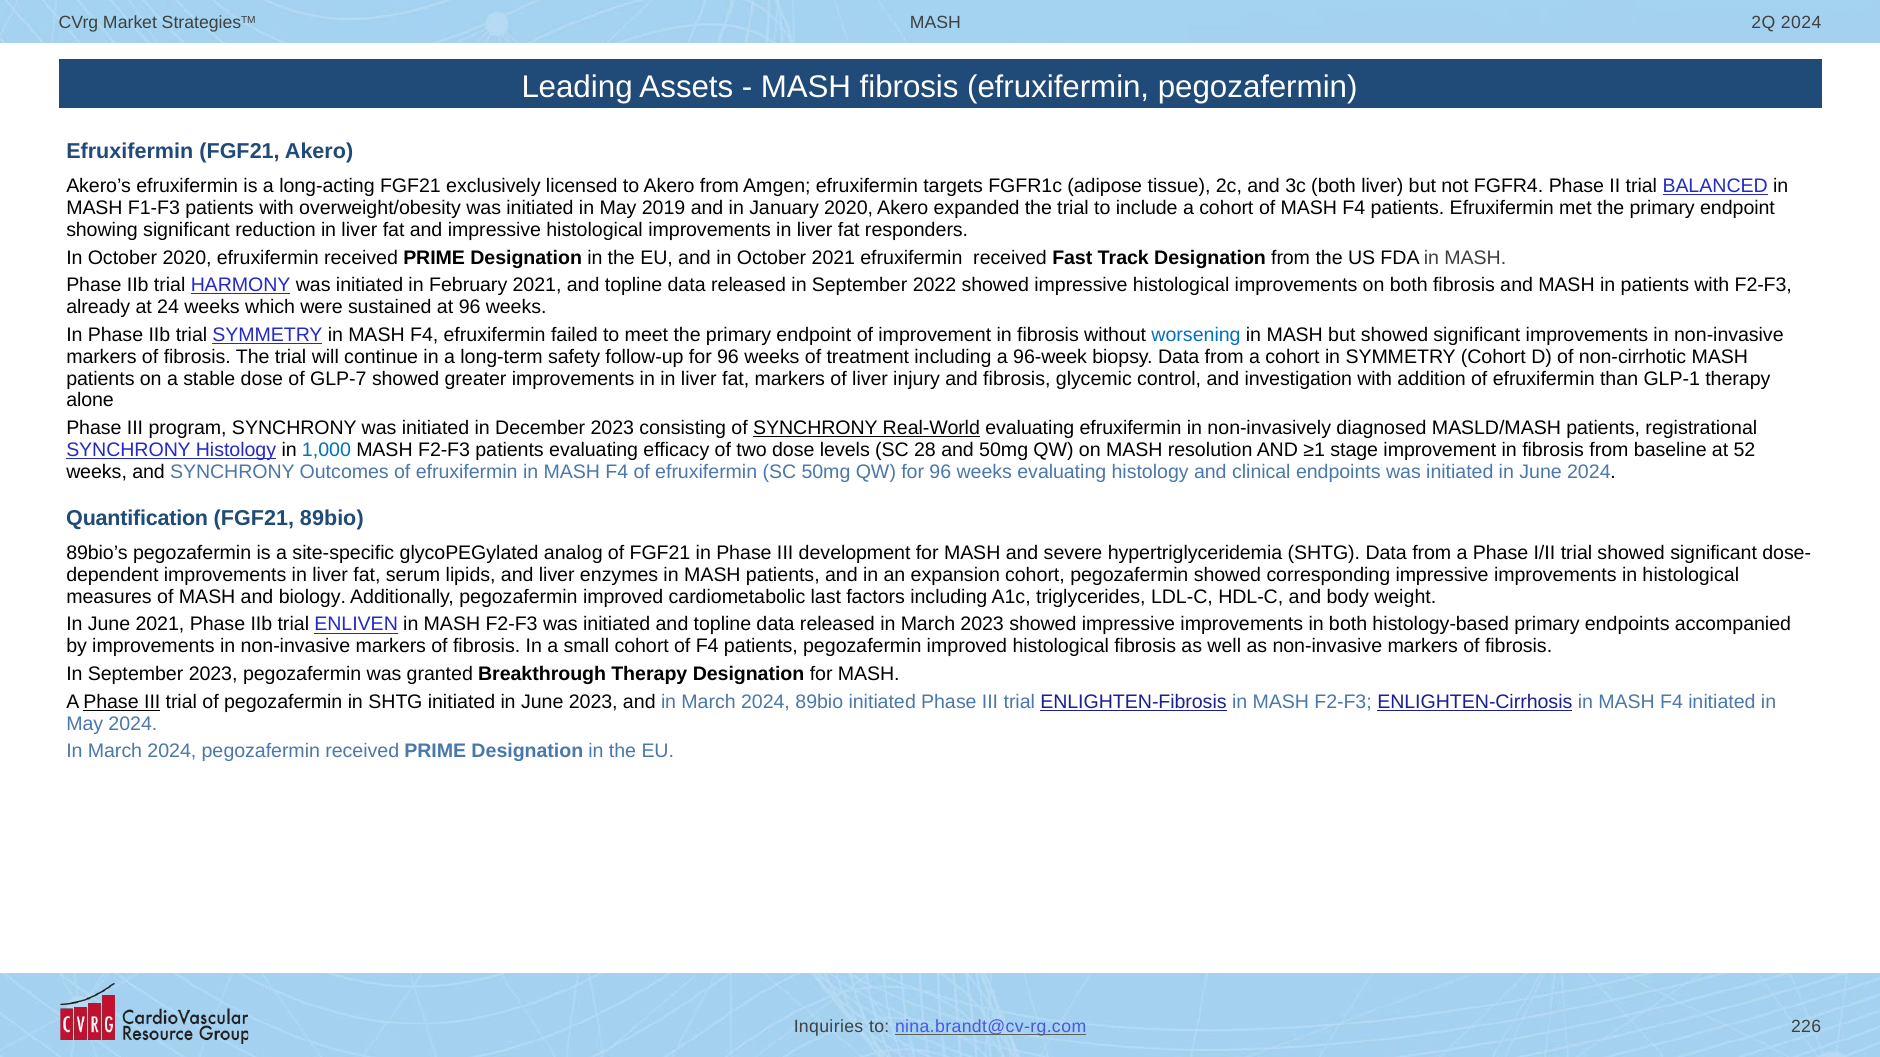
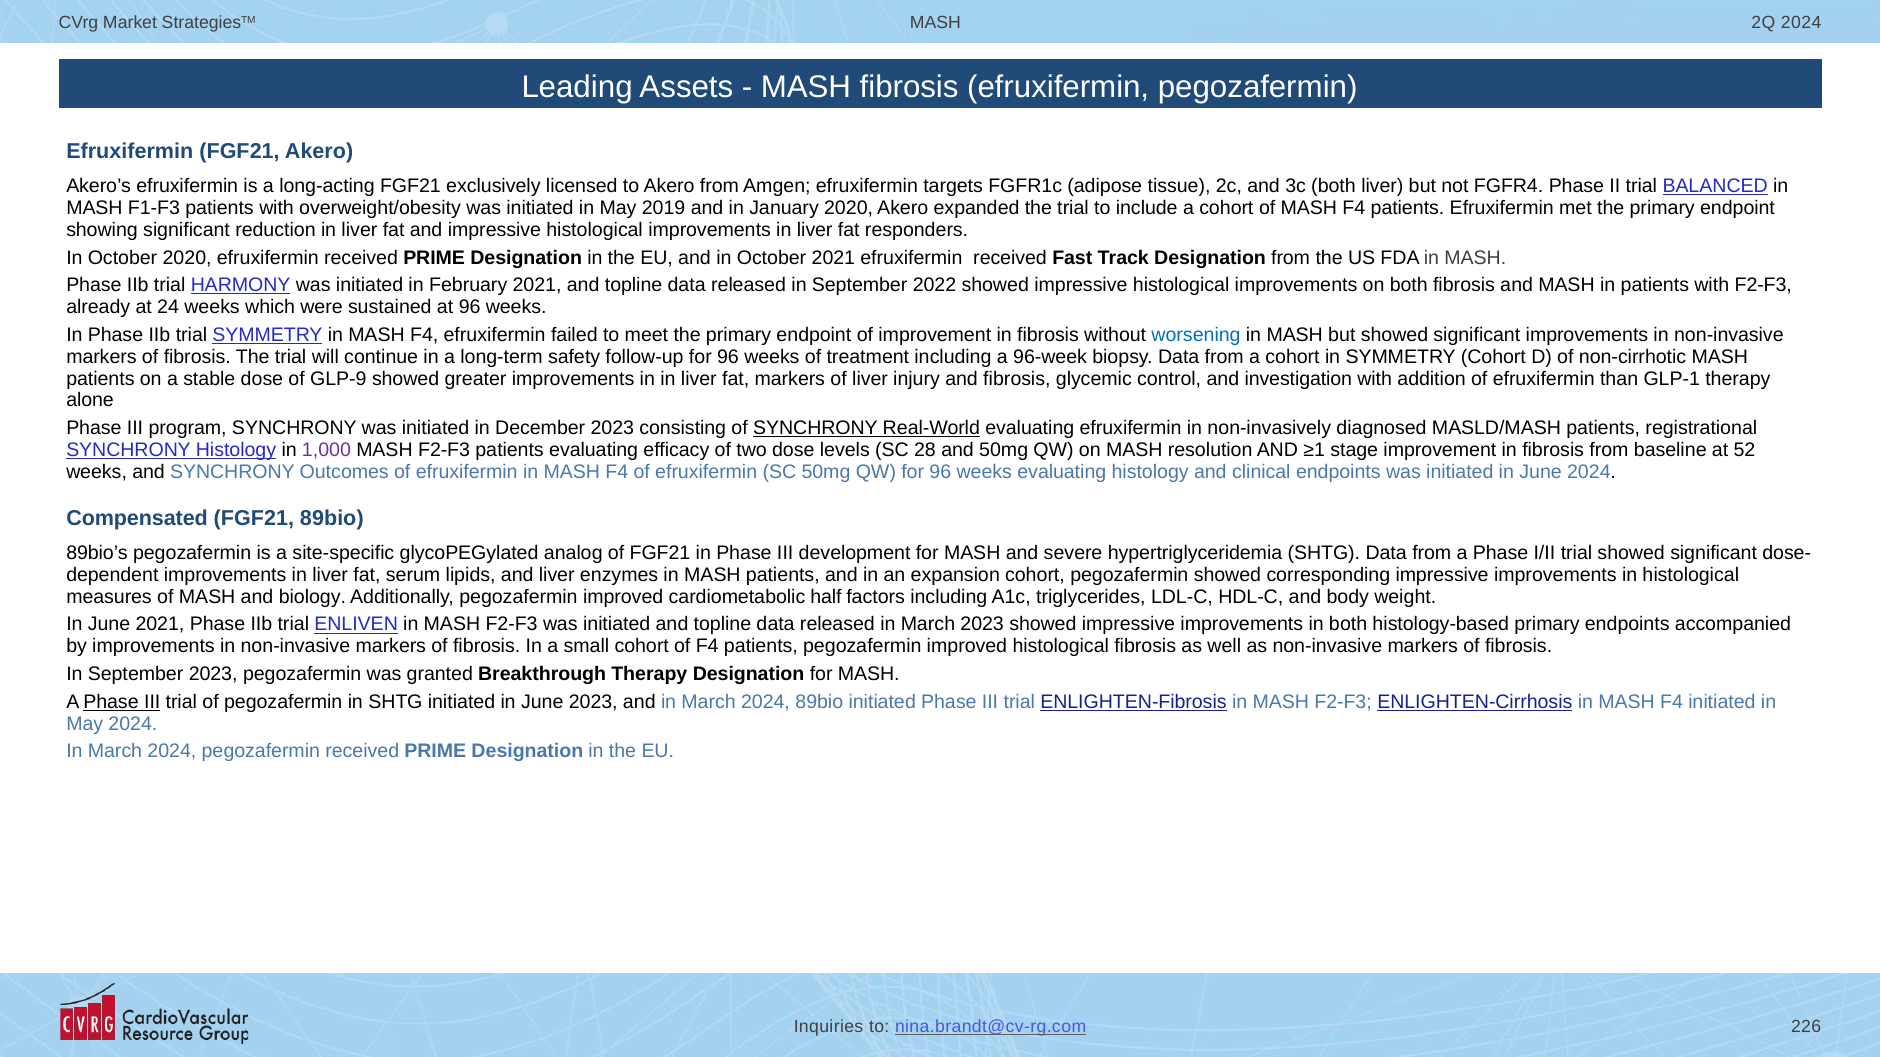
GLP-7: GLP-7 -> GLP-9
1,000 colour: blue -> purple
Quantification: Quantification -> Compensated
last: last -> half
